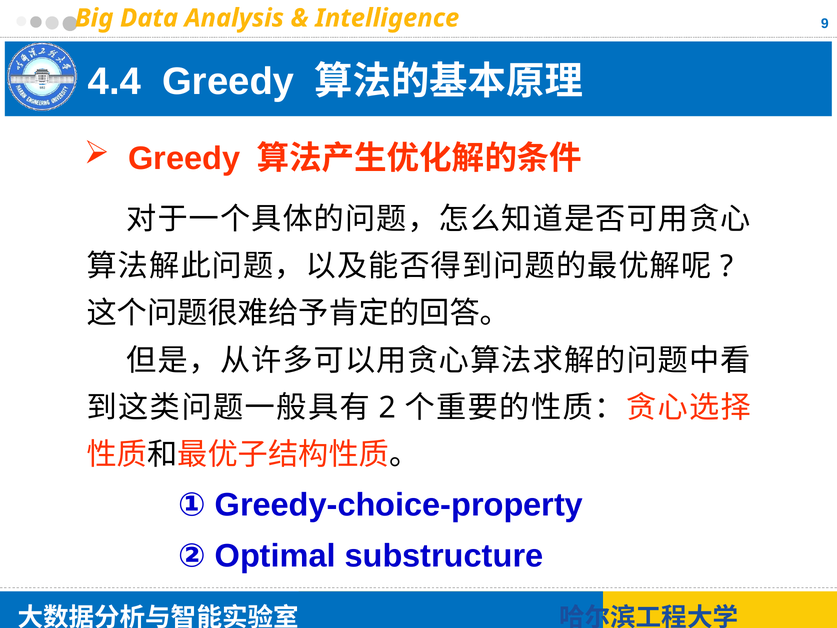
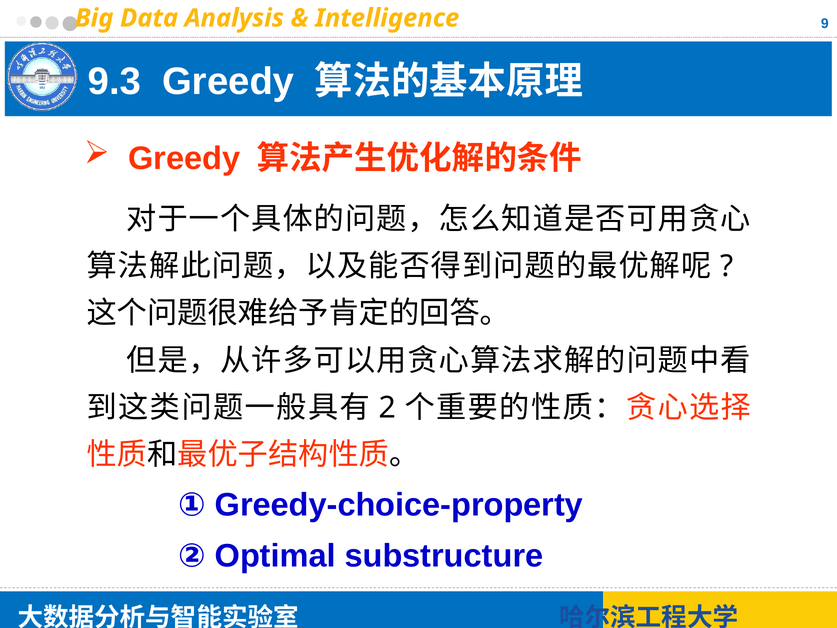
4.4: 4.4 -> 9.3
